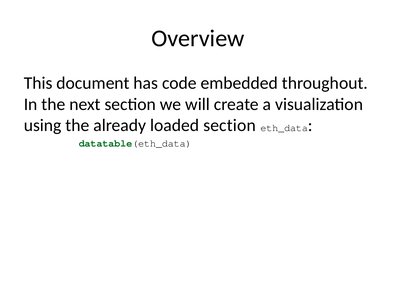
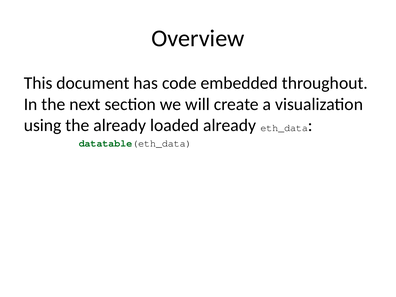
loaded section: section -> already
